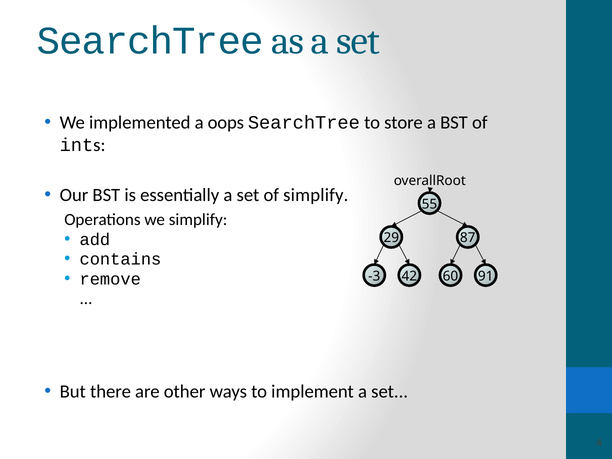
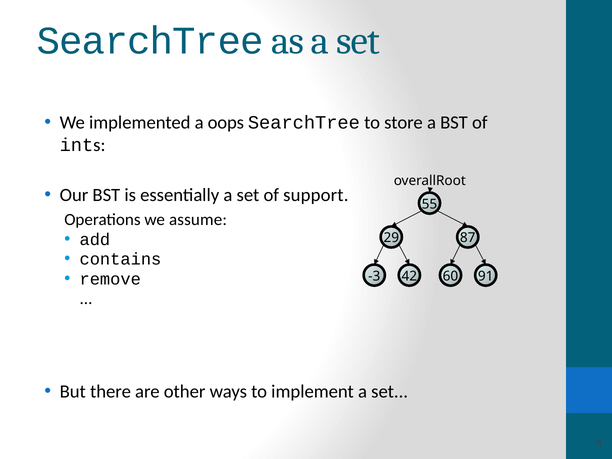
of simplify: simplify -> support
we simplify: simplify -> assume
